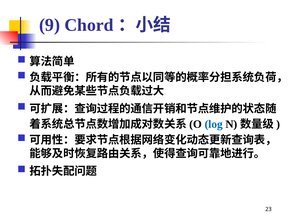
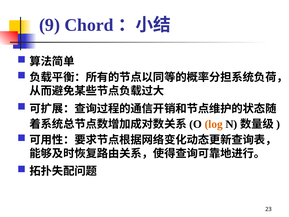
log colour: blue -> orange
